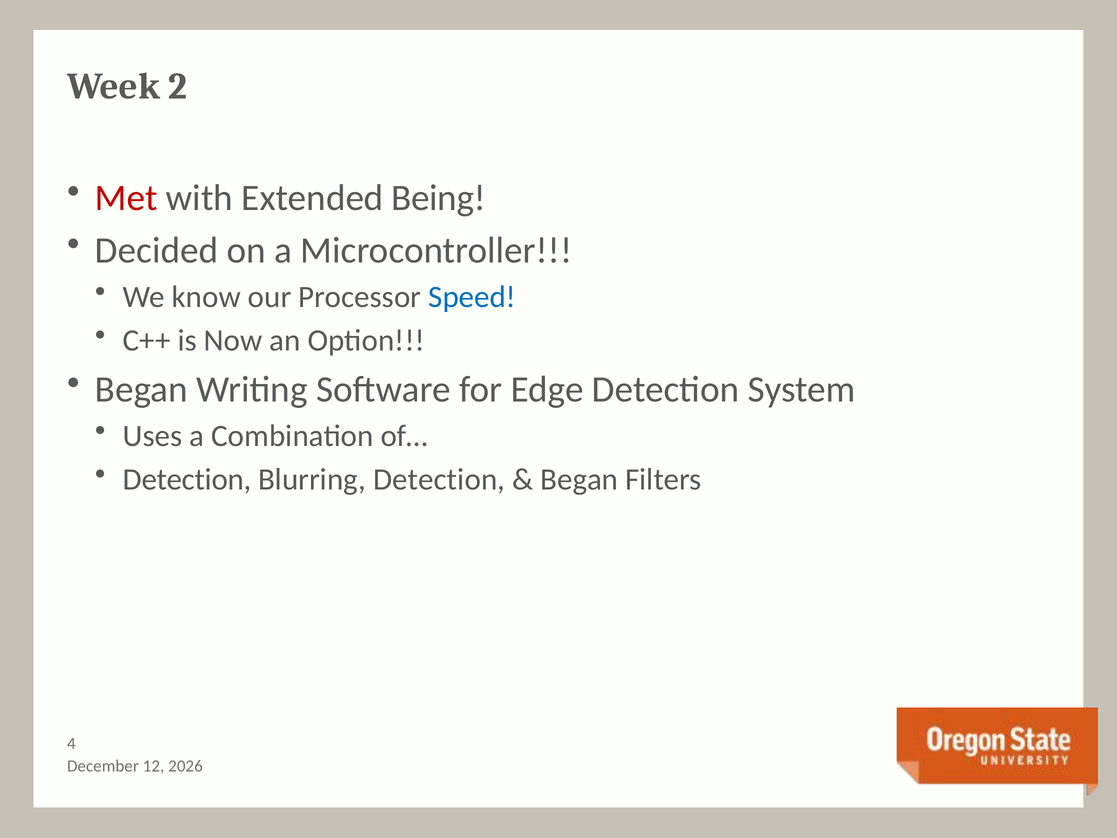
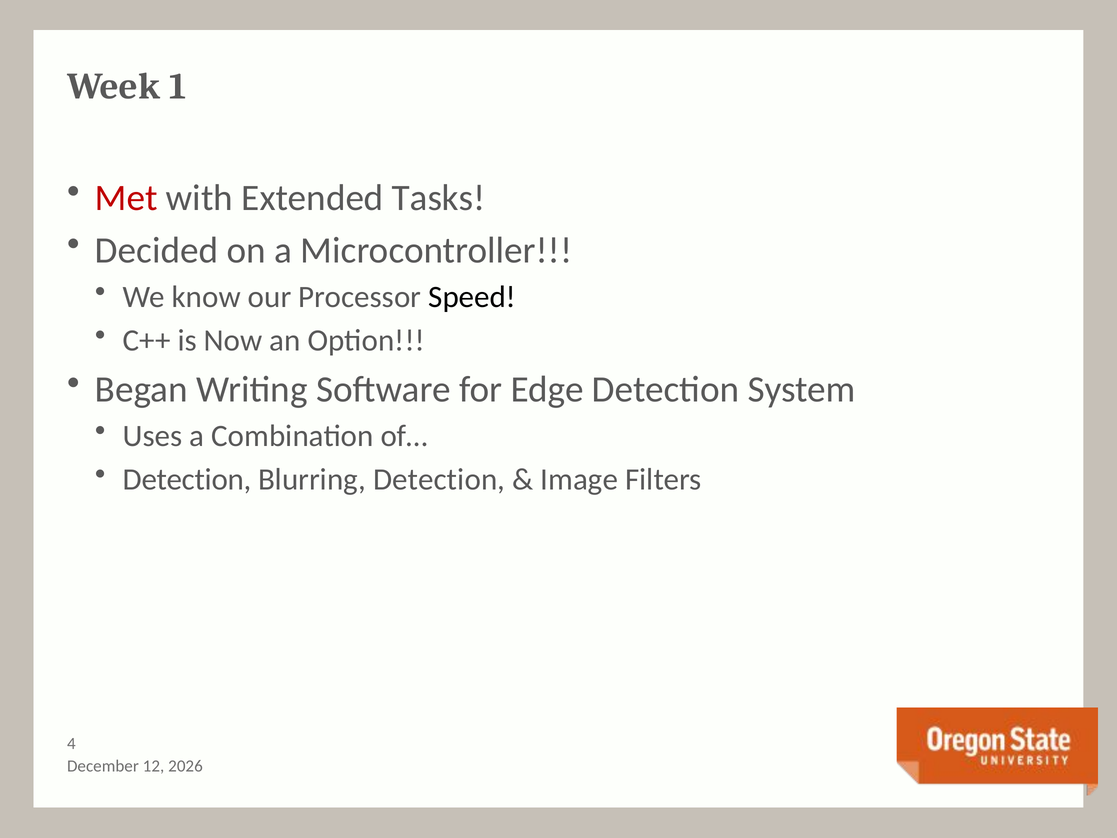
2: 2 -> 1
Being: Being -> Tasks
Speed colour: blue -> black
Began at (579, 479): Began -> Image
